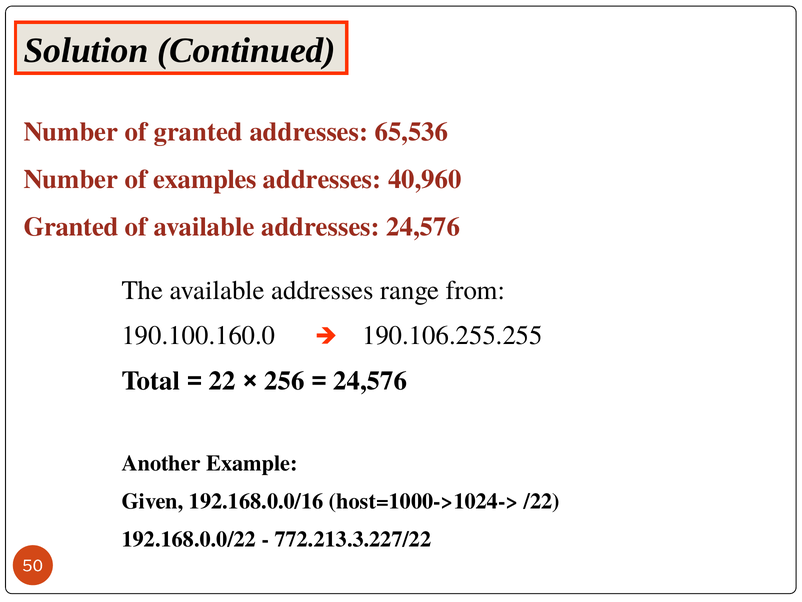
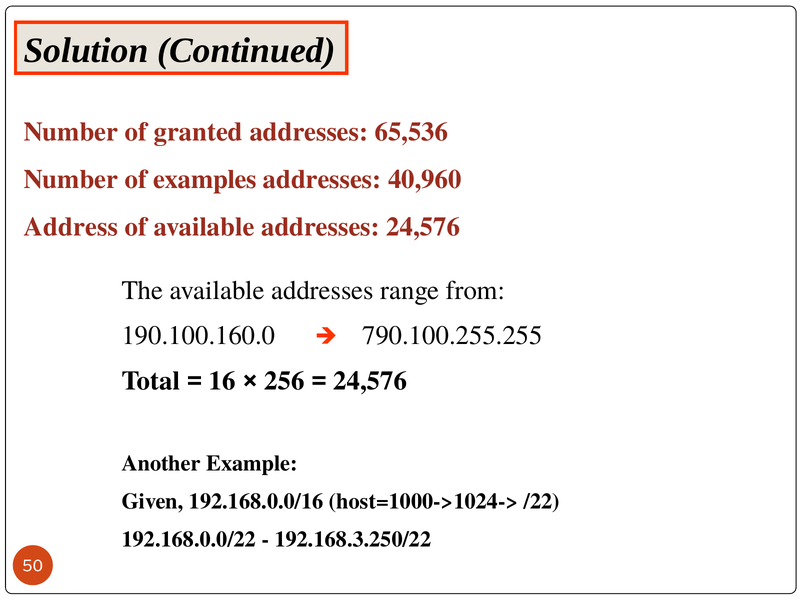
Granted at (71, 227): Granted -> Address
190.106.255.255: 190.106.255.255 -> 790.100.255.255
22: 22 -> 16
772.213.3.227/22: 772.213.3.227/22 -> 192.168.3.250/22
